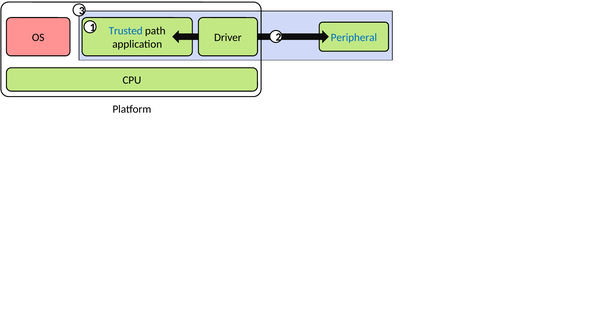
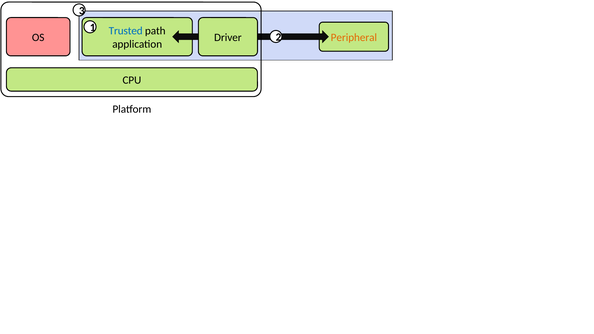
Peripheral colour: blue -> orange
